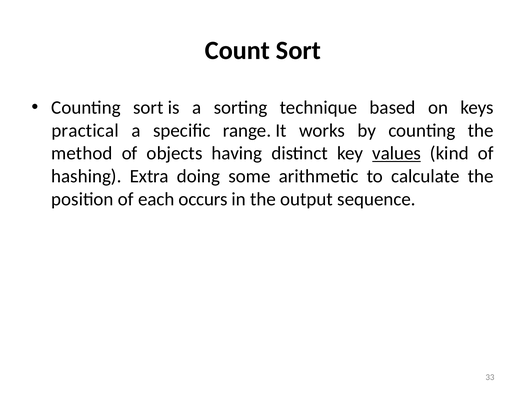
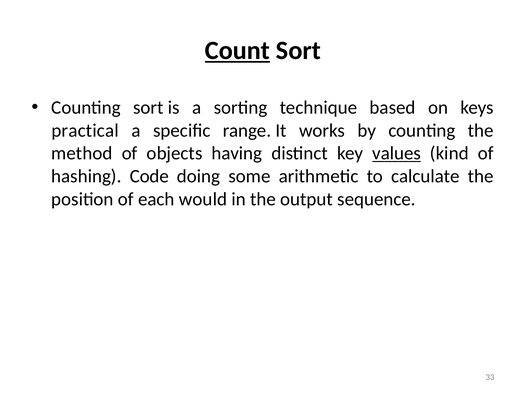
Count underline: none -> present
Extra: Extra -> Code
occurs: occurs -> would
